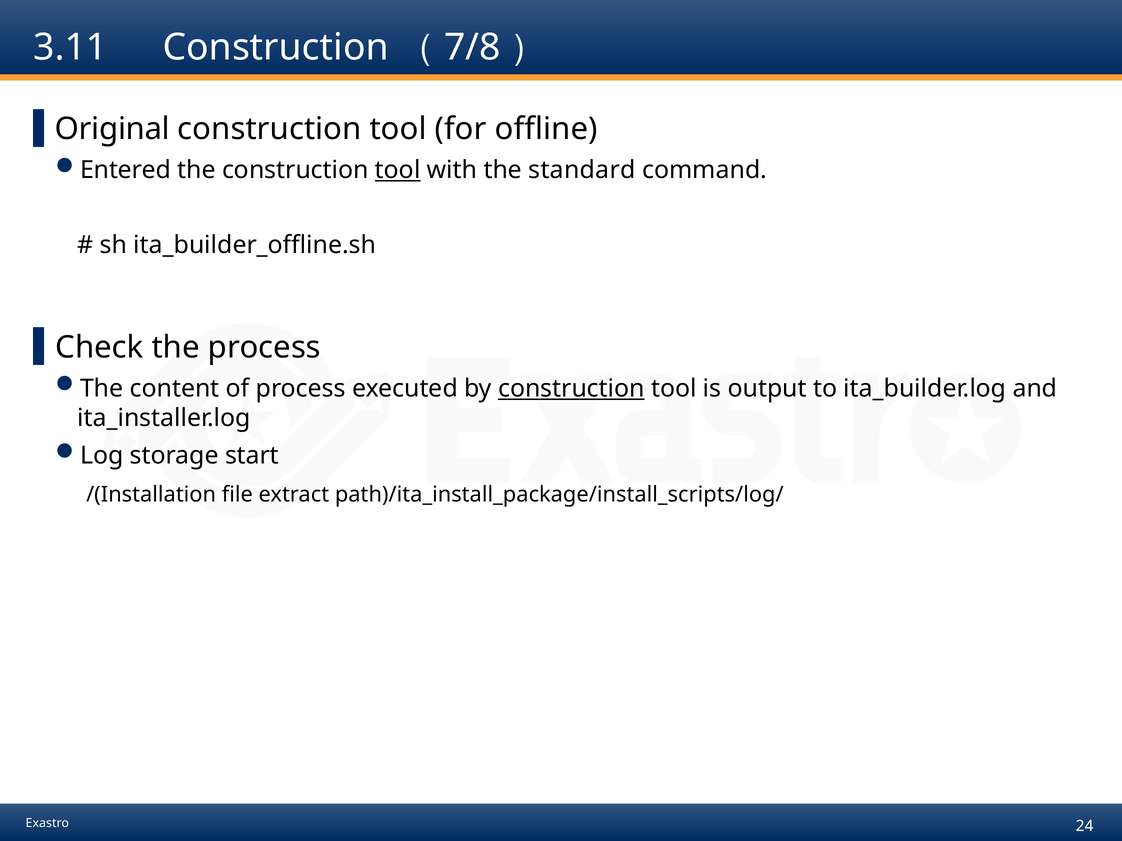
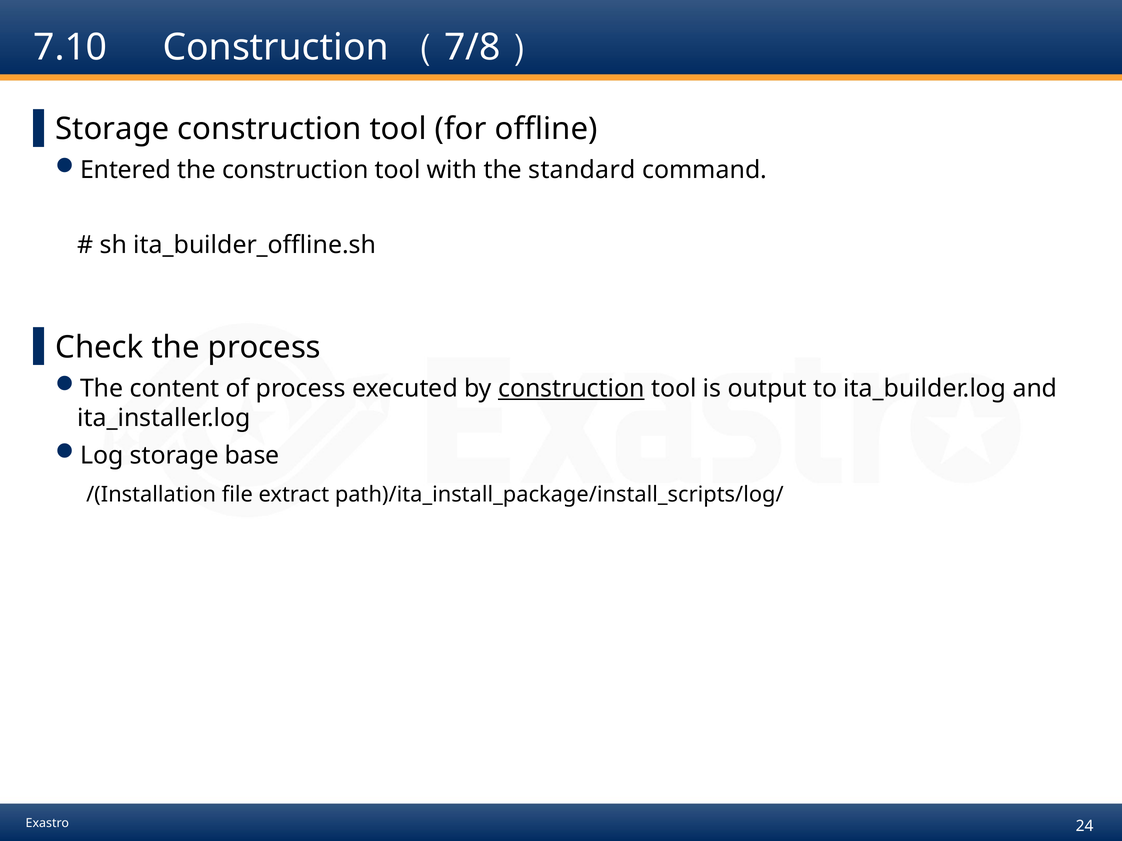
3.11: 3.11 -> 7.10
Original at (112, 129): Original -> Storage
tool at (398, 170) underline: present -> none
start: start -> base
